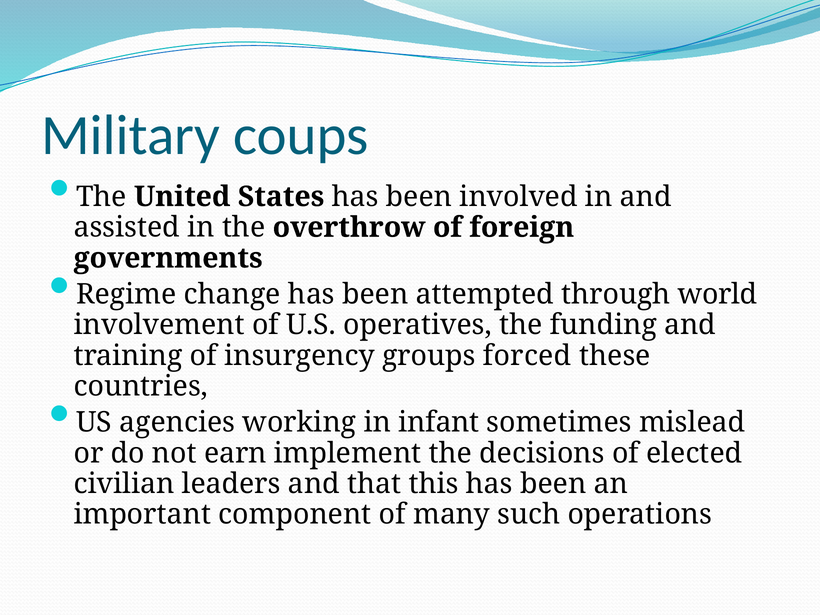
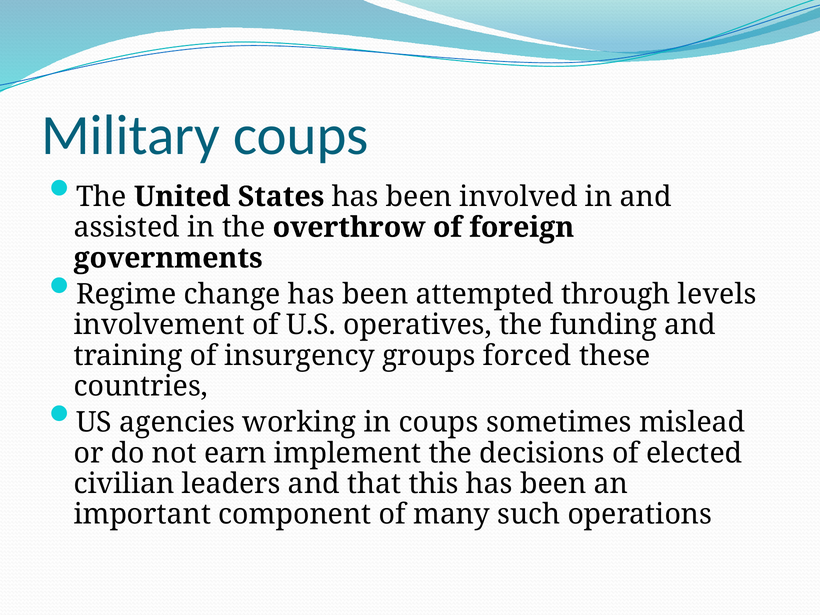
world: world -> levels
in infant: infant -> coups
